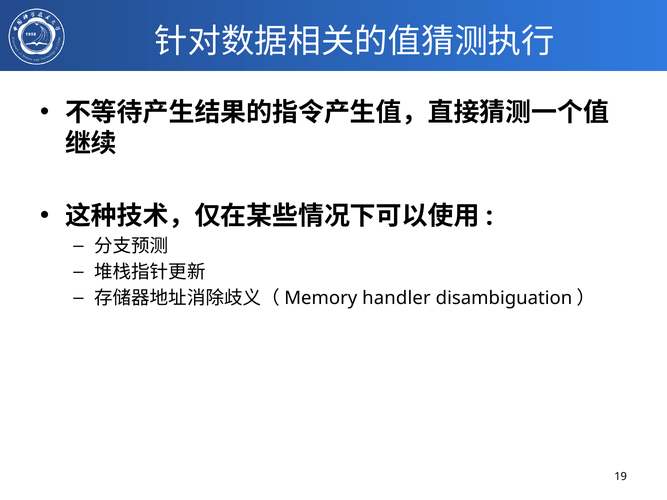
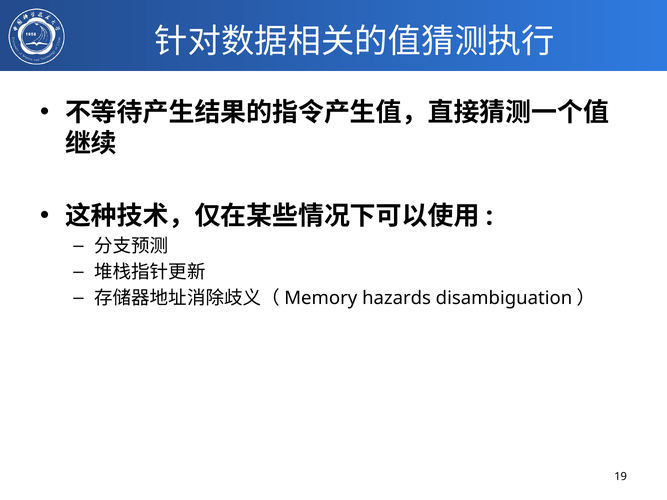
handler: handler -> hazards
